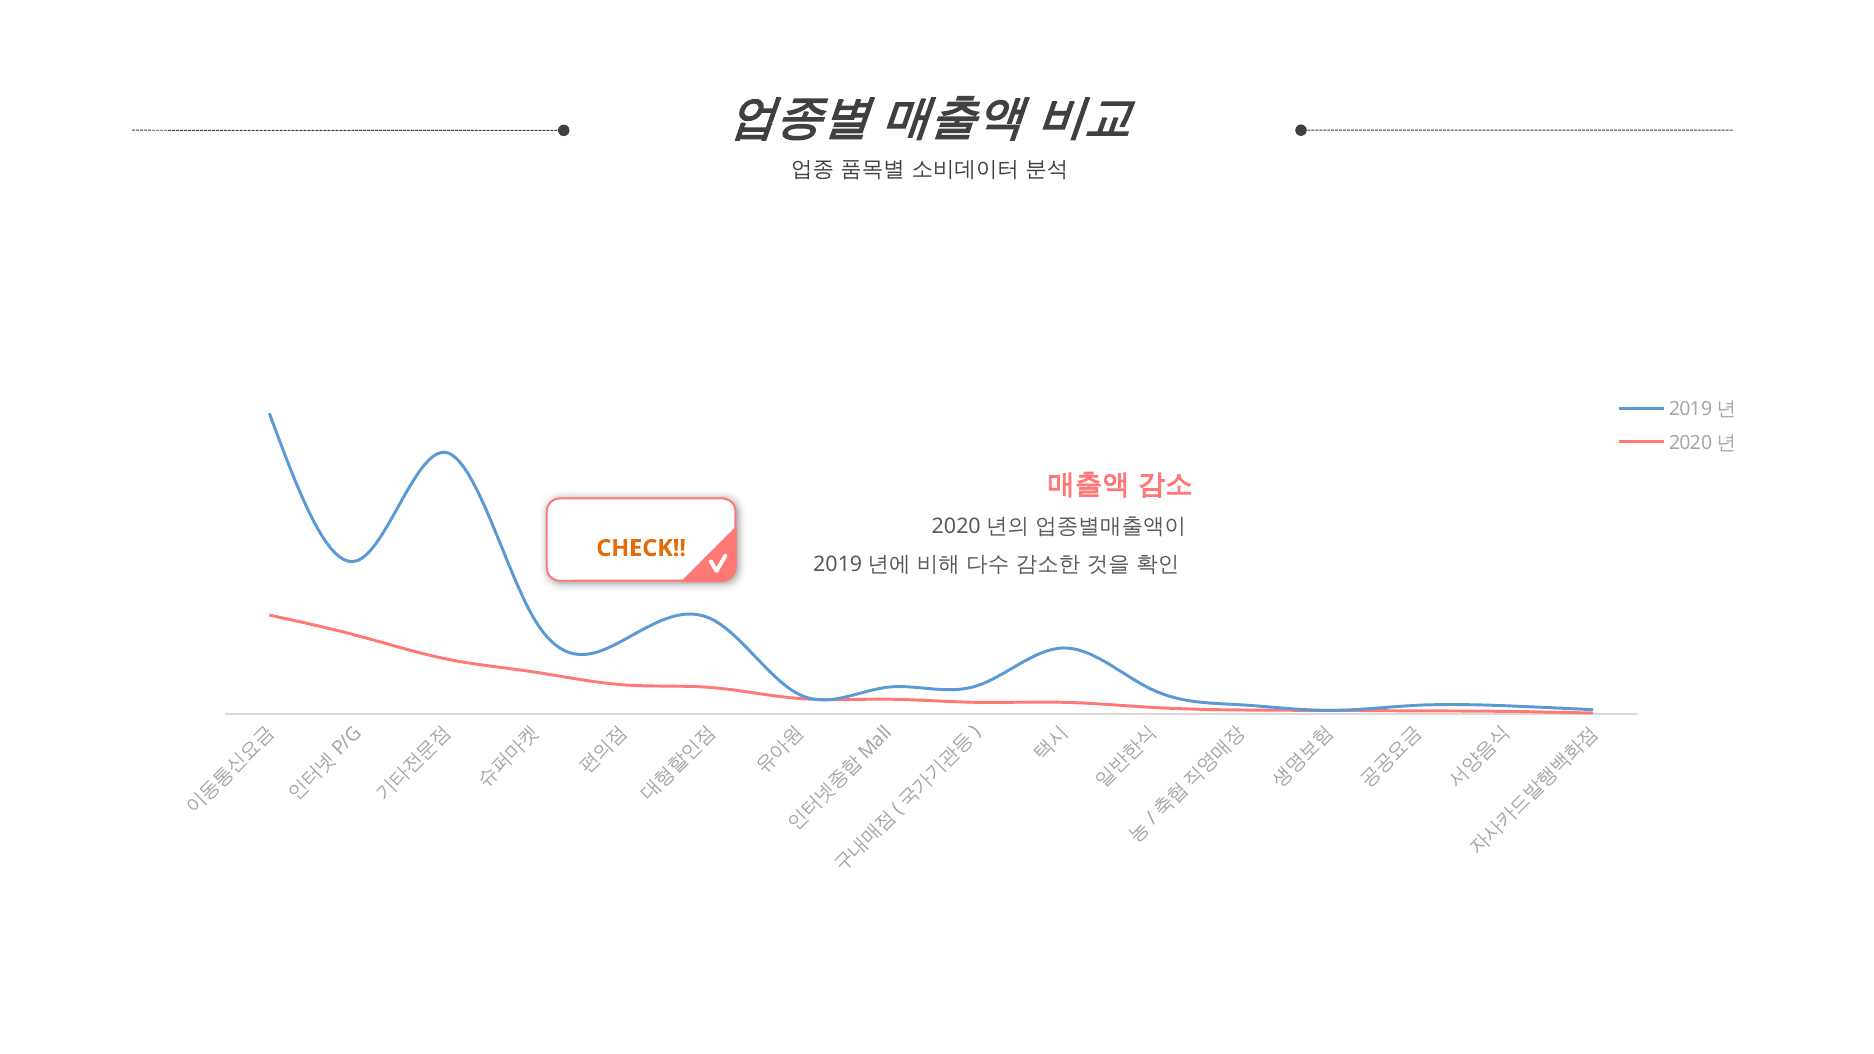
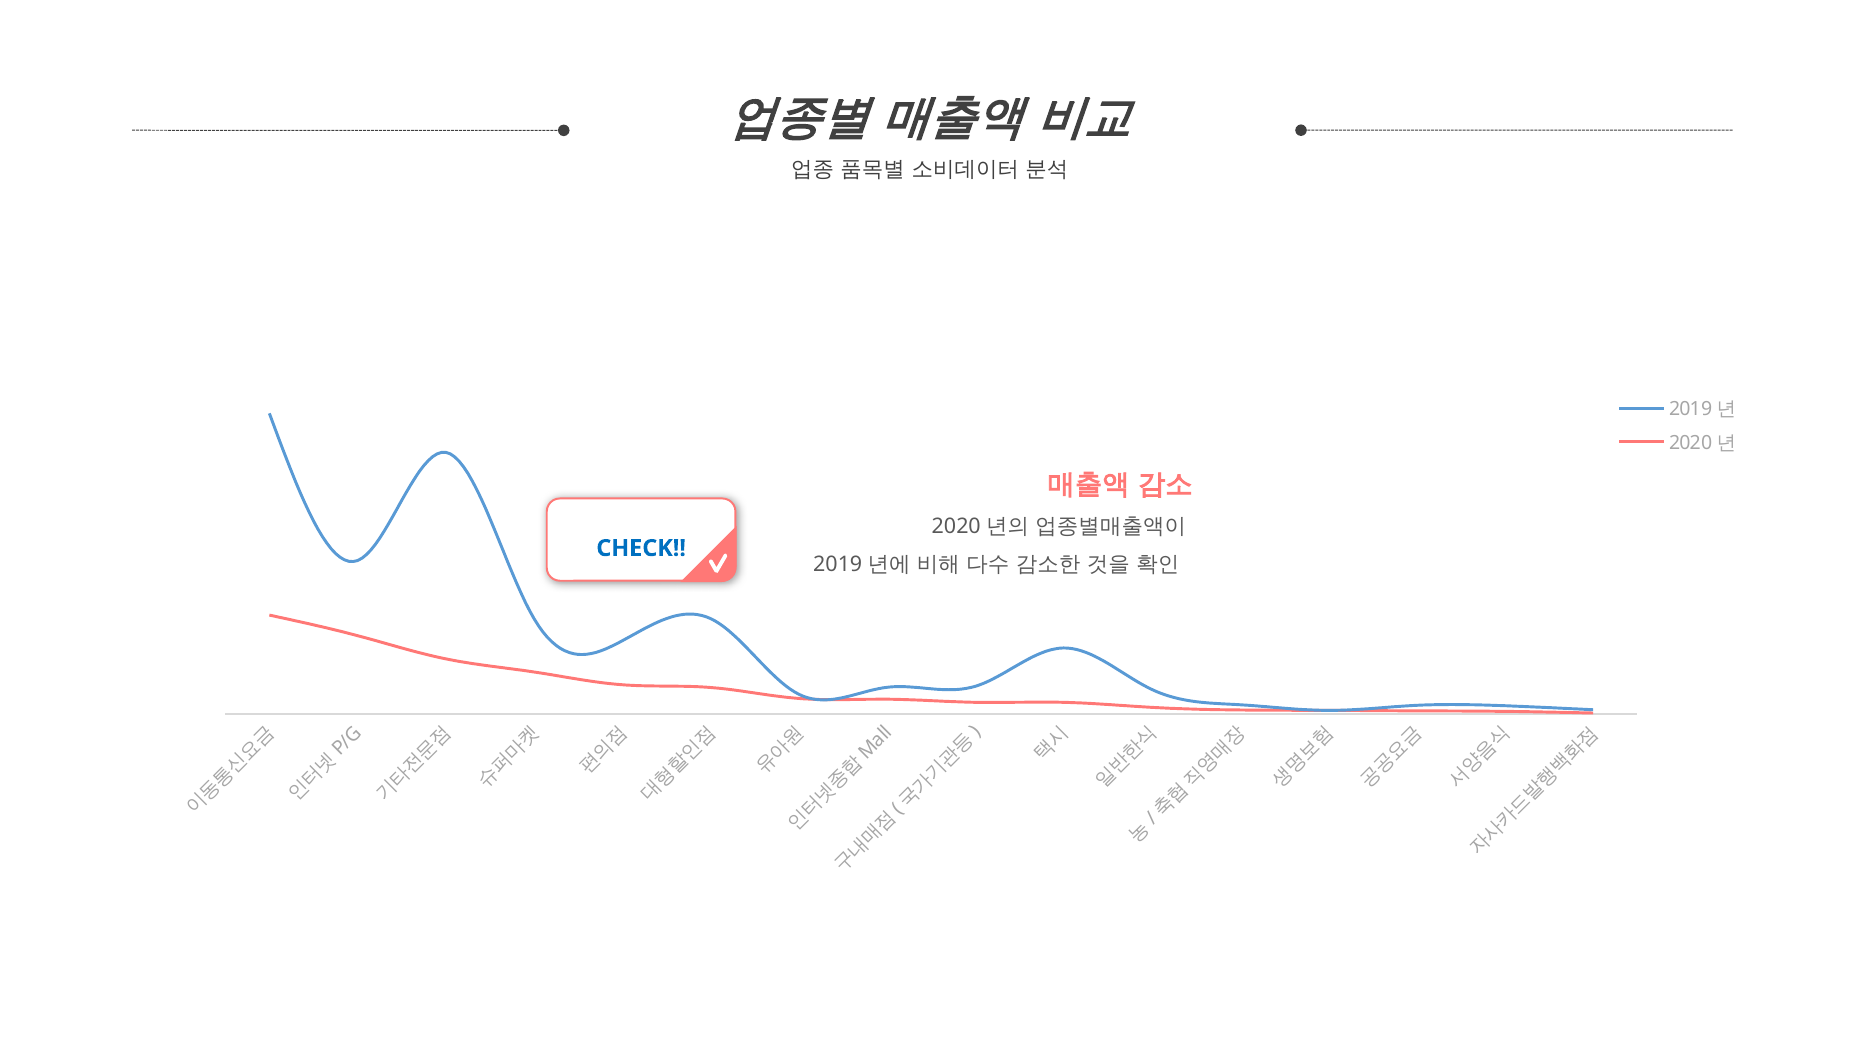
CHECK colour: orange -> blue
